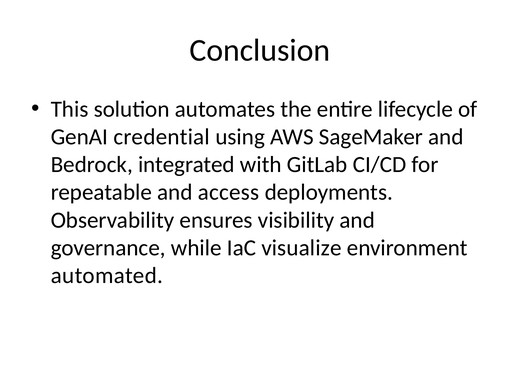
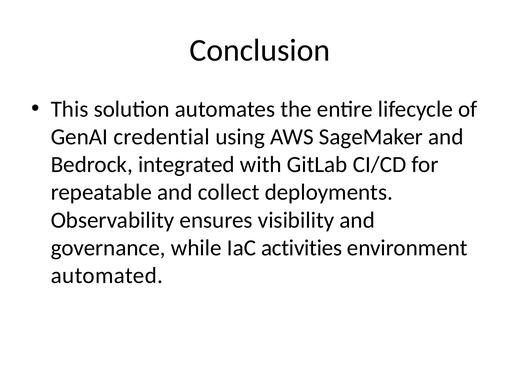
access: access -> collect
visualize: visualize -> activities
